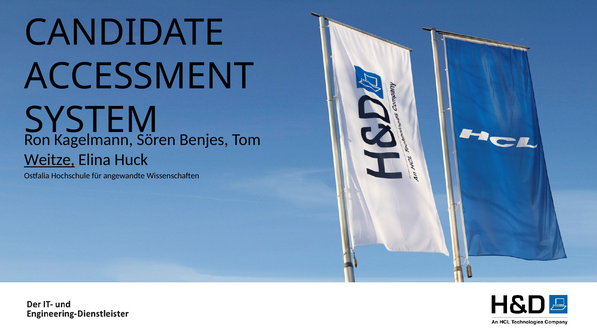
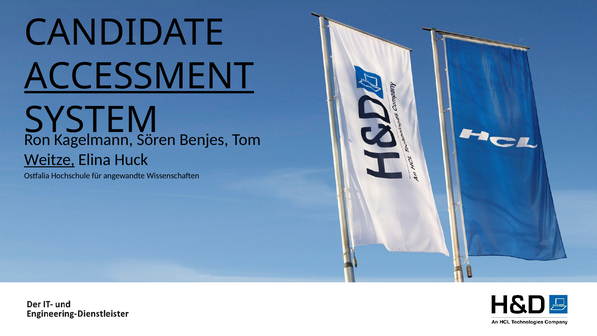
ACCESSMENT underline: none -> present
